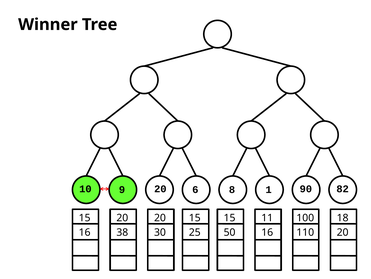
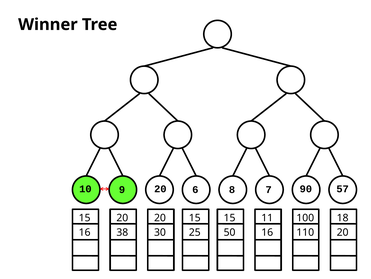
1: 1 -> 7
82: 82 -> 57
